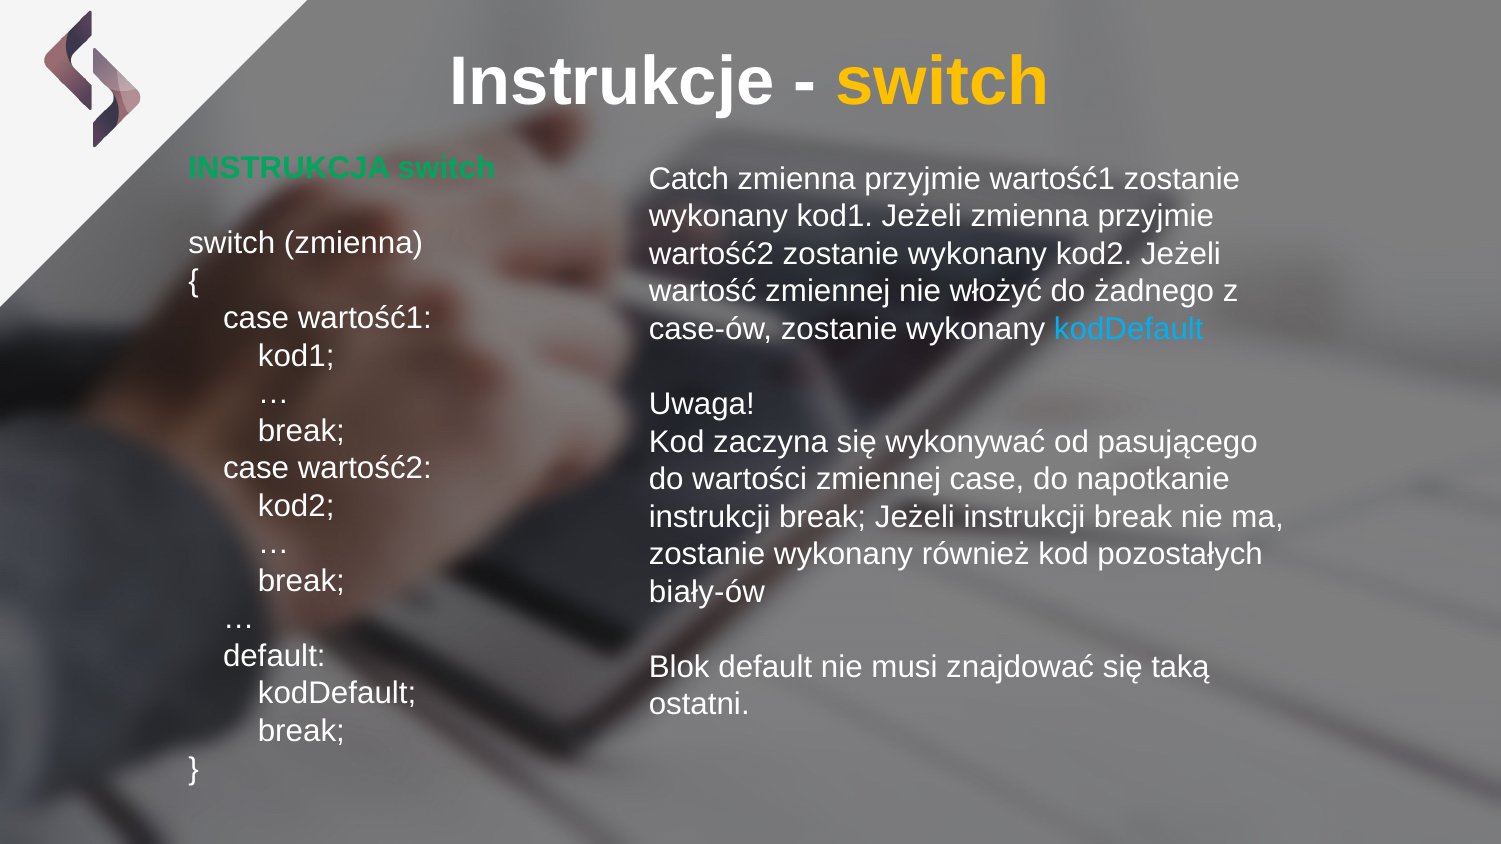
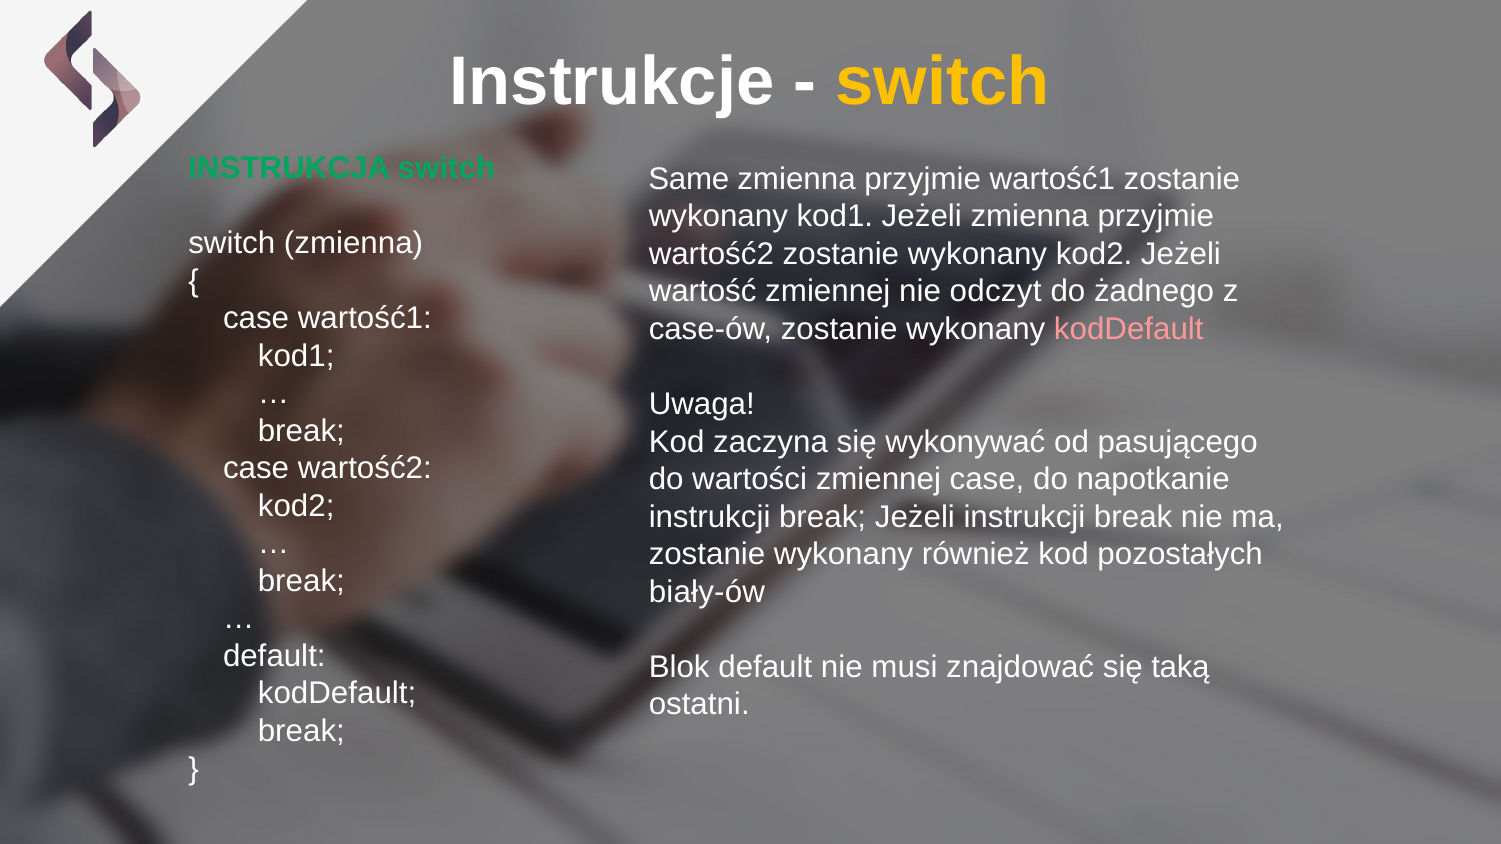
Catch: Catch -> Same
włożyć: włożyć -> odczyt
kodDefault at (1129, 329) colour: light blue -> pink
